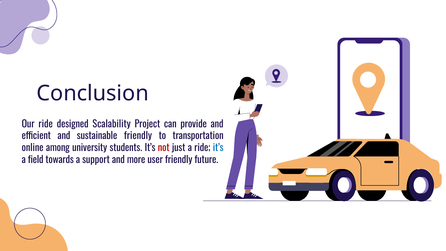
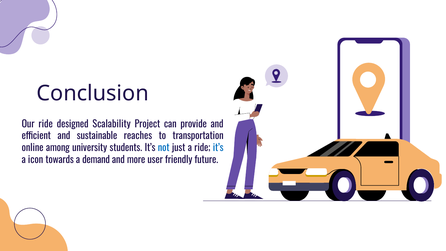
sustainable friendly: friendly -> reaches
not colour: red -> blue
field: field -> icon
support: support -> demand
